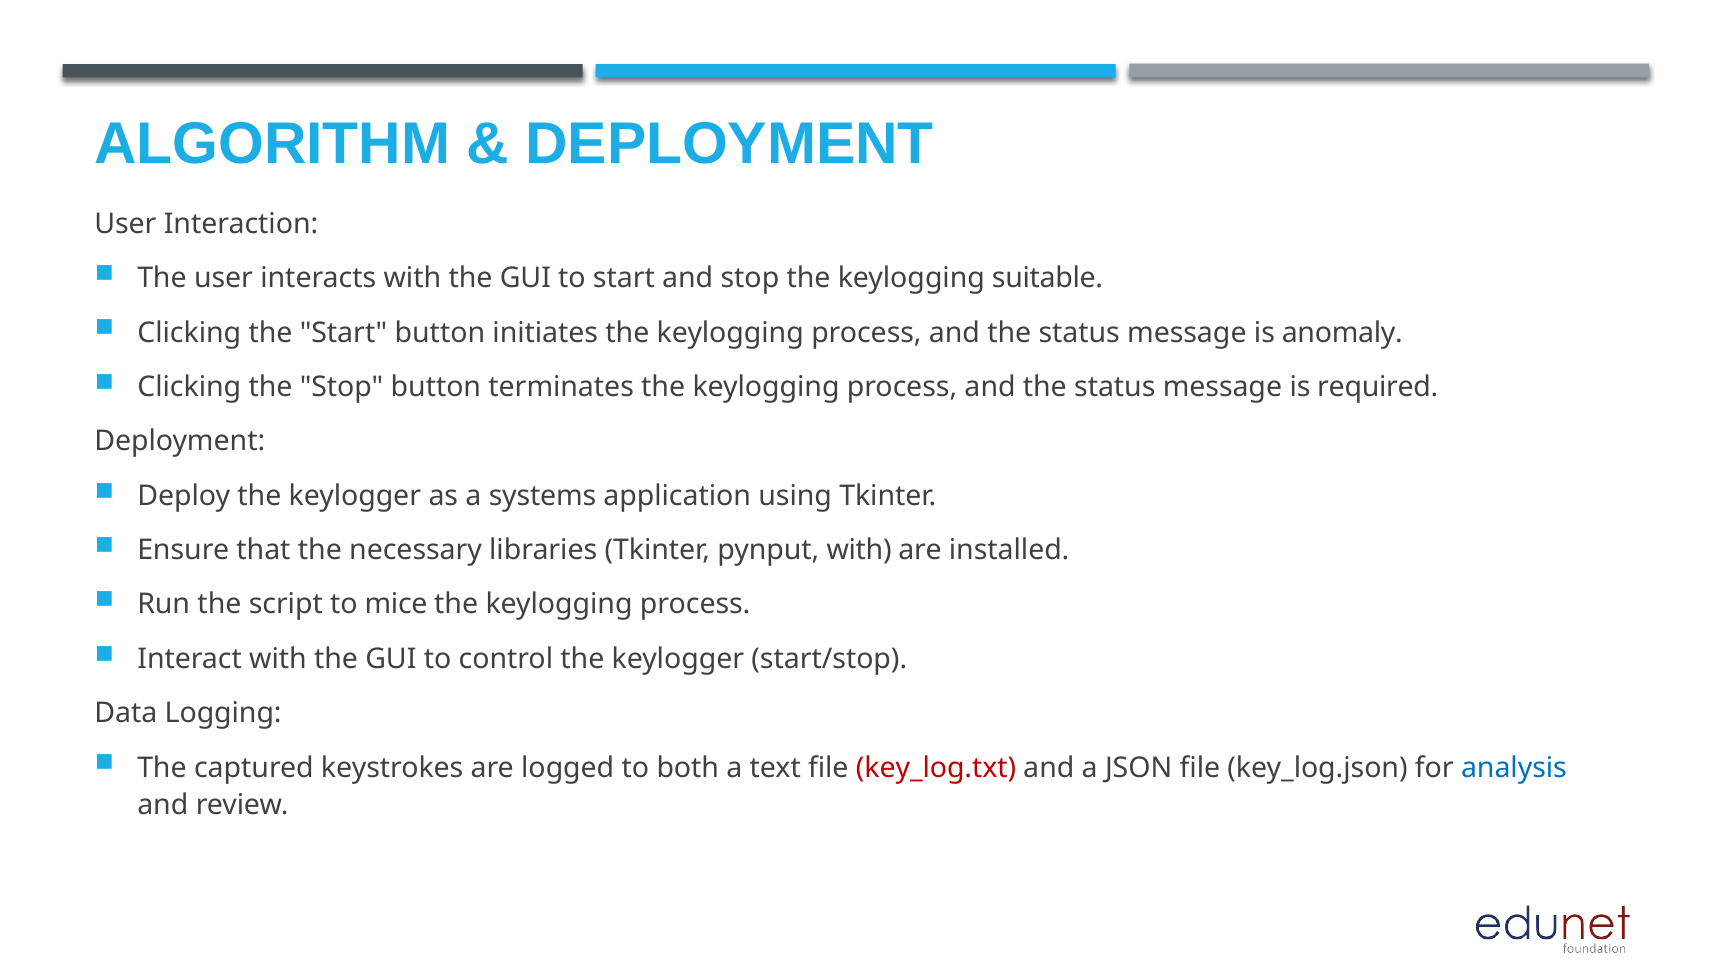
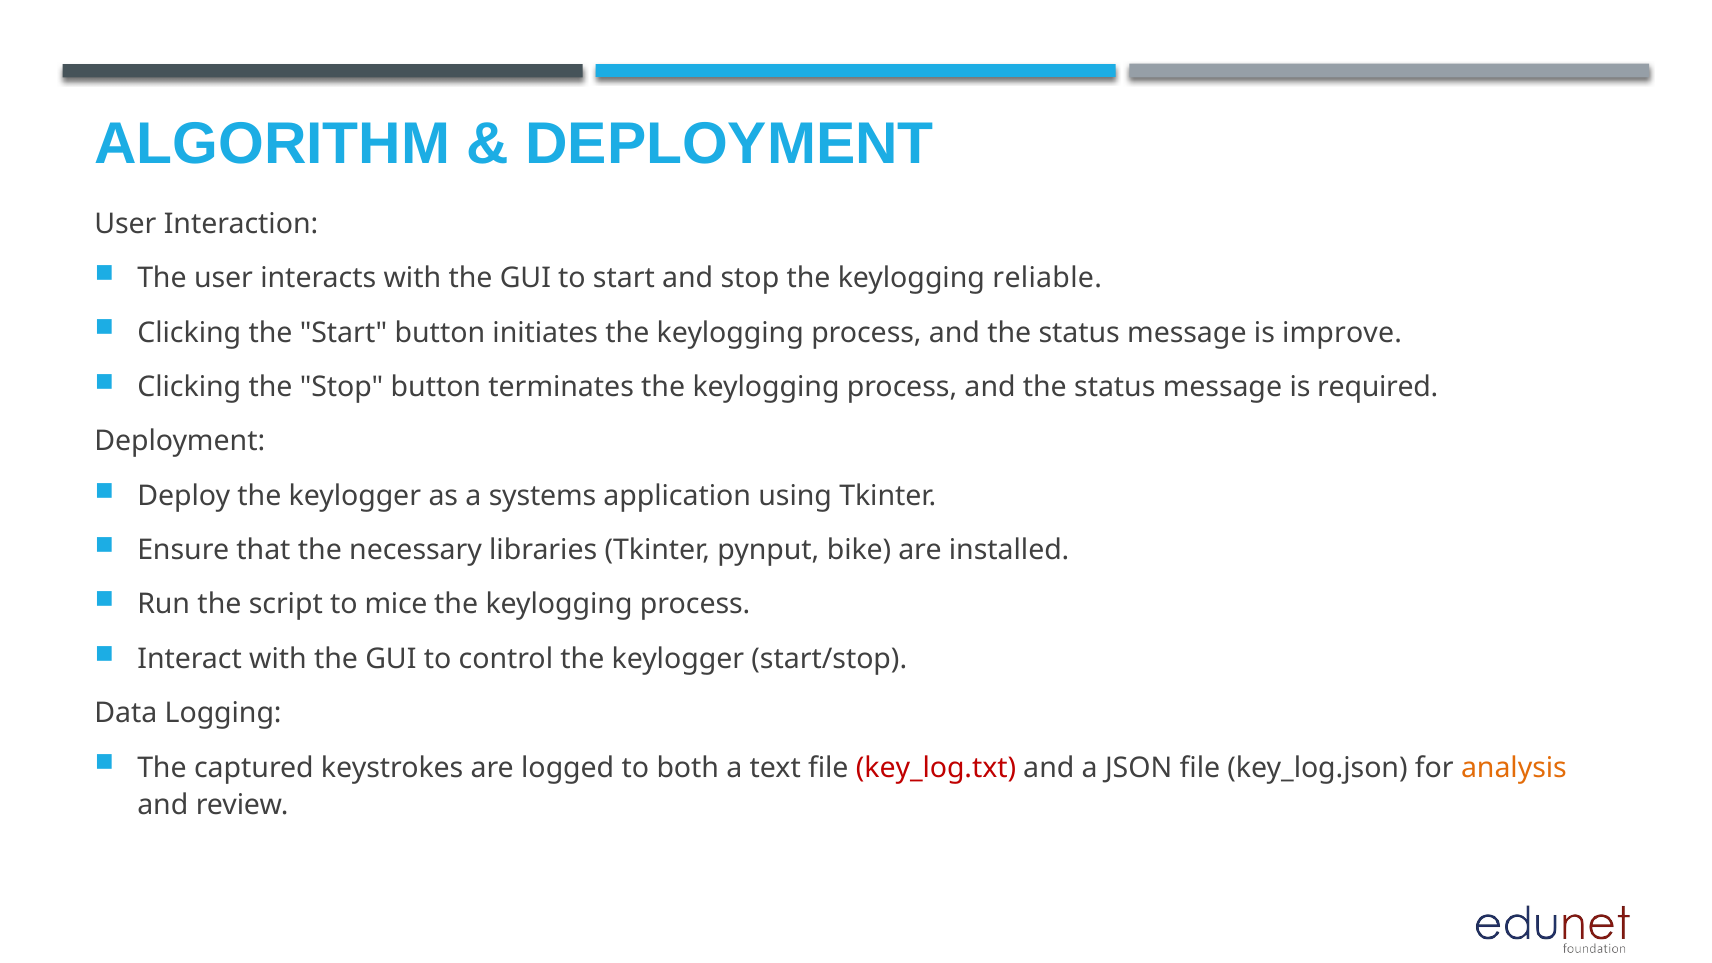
suitable: suitable -> reliable
anomaly: anomaly -> improve
pynput with: with -> bike
analysis colour: blue -> orange
